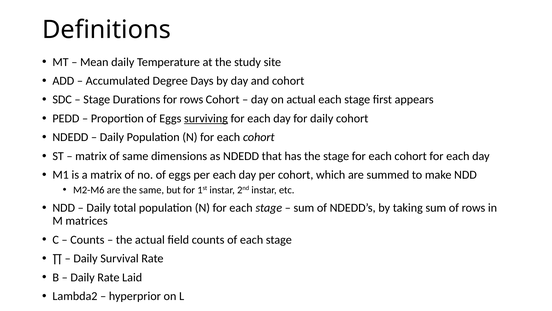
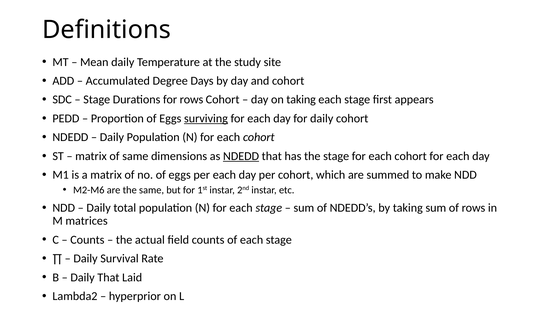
on actual: actual -> taking
NDEDD at (241, 156) underline: none -> present
Daily Rate: Rate -> That
